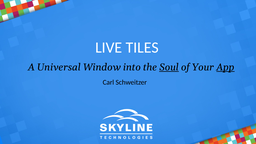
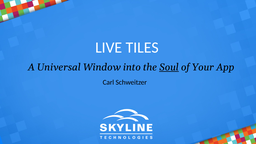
App underline: present -> none
